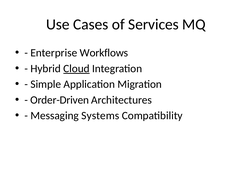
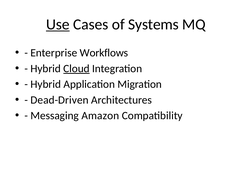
Use underline: none -> present
Services: Services -> Systems
Simple at (46, 84): Simple -> Hybrid
Order-Driven: Order-Driven -> Dead-Driven
Systems: Systems -> Amazon
